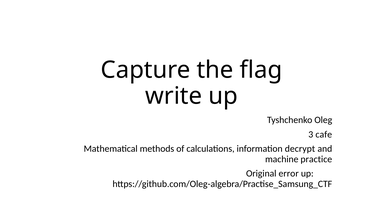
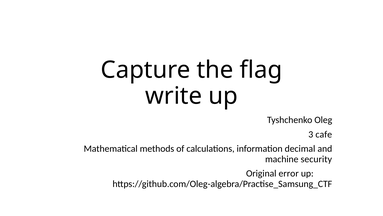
decrypt: decrypt -> decimal
practice: practice -> security
